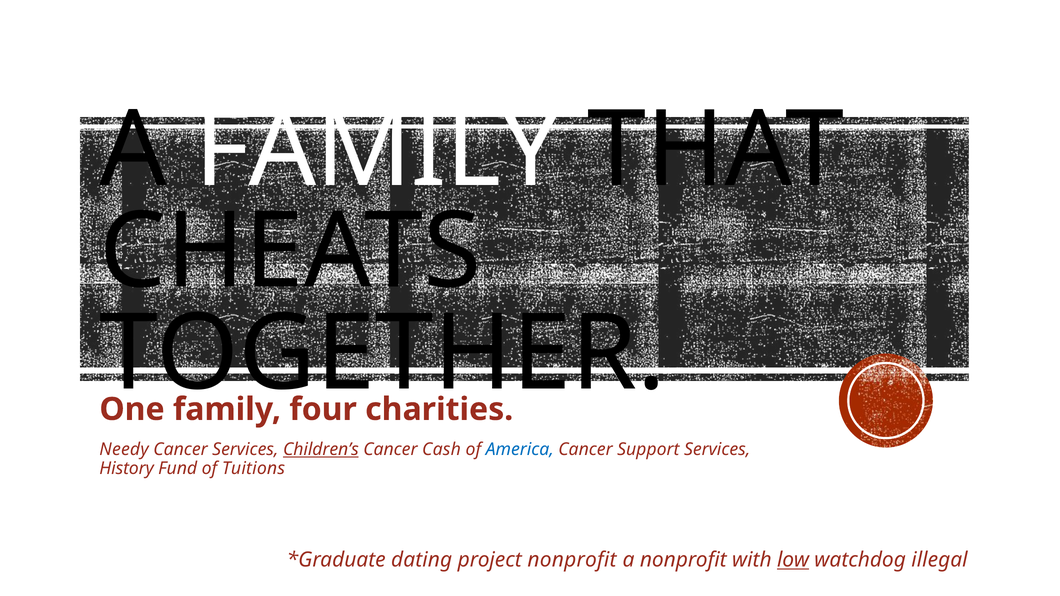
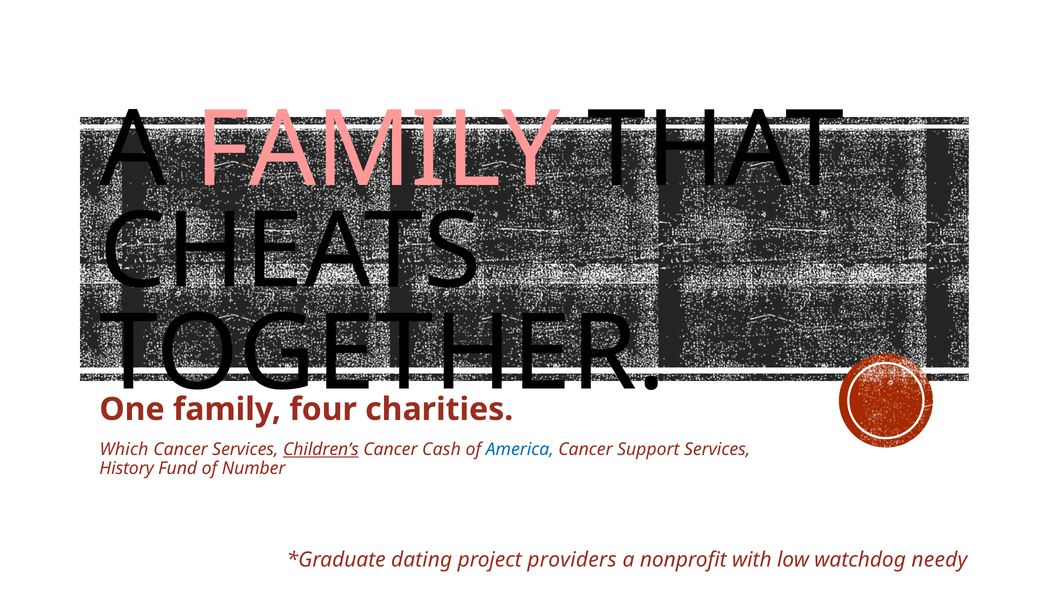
FAMILY at (378, 150) colour: white -> pink
Needy: Needy -> Which
Tuitions: Tuitions -> Number
project nonprofit: nonprofit -> providers
low underline: present -> none
illegal: illegal -> needy
